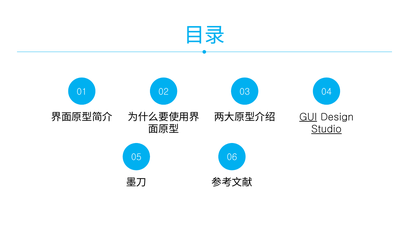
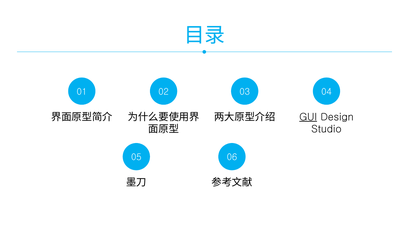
Studio underline: present -> none
